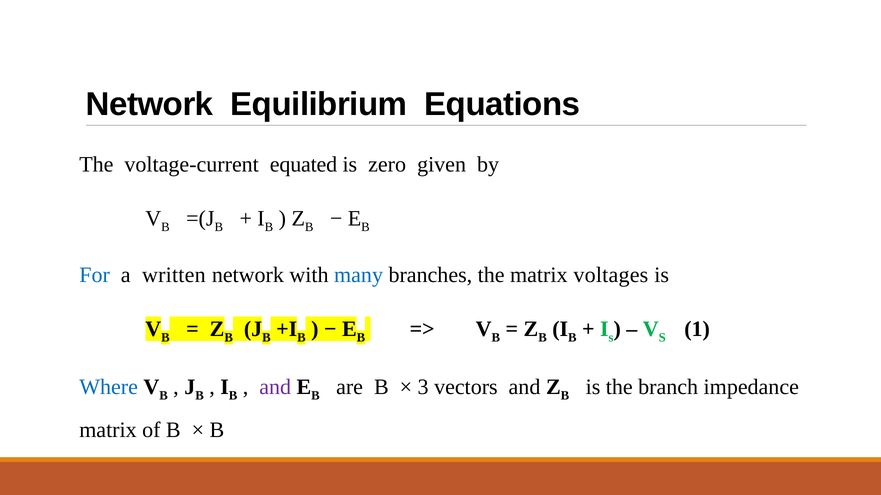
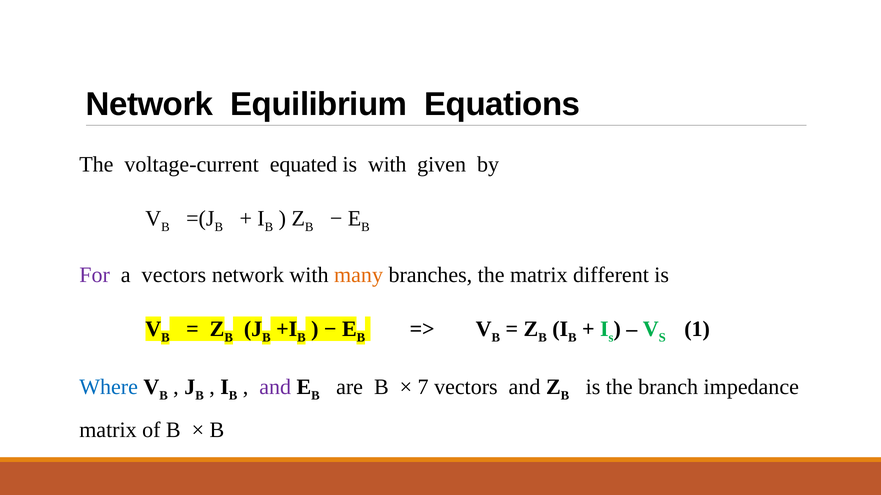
is zero: zero -> with
For colour: blue -> purple
a written: written -> vectors
many colour: blue -> orange
voltages: voltages -> different
3: 3 -> 7
